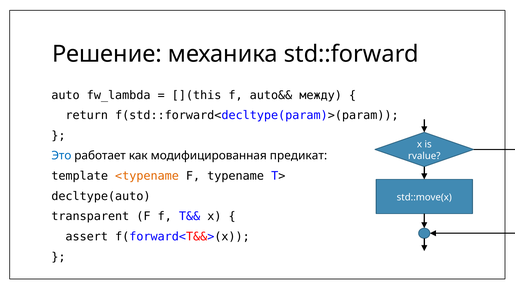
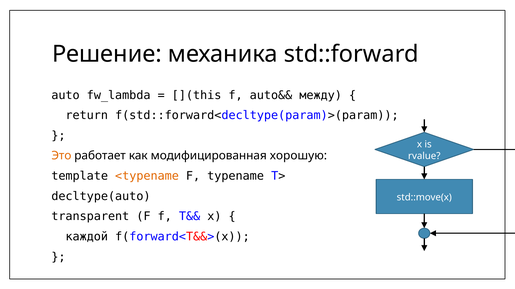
Это colour: blue -> orange
предикат: предикат -> хорошую
assert: assert -> каждой
